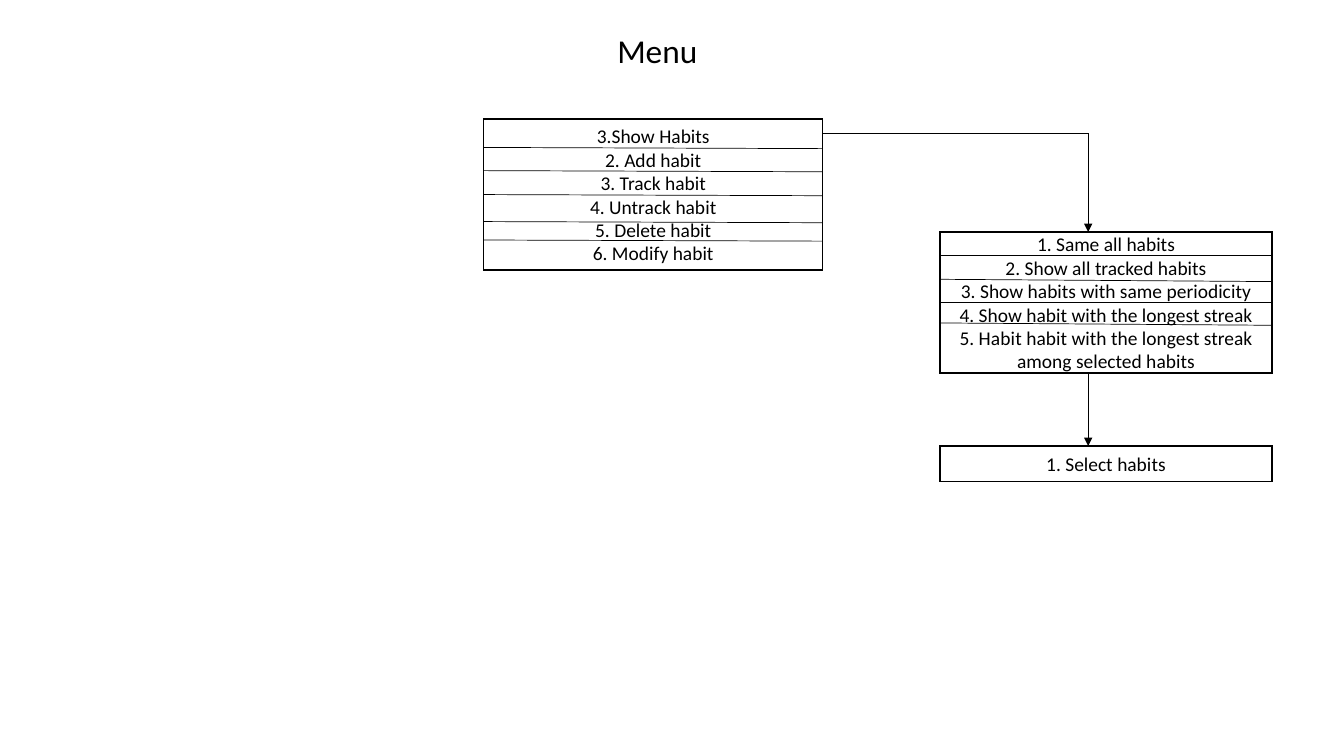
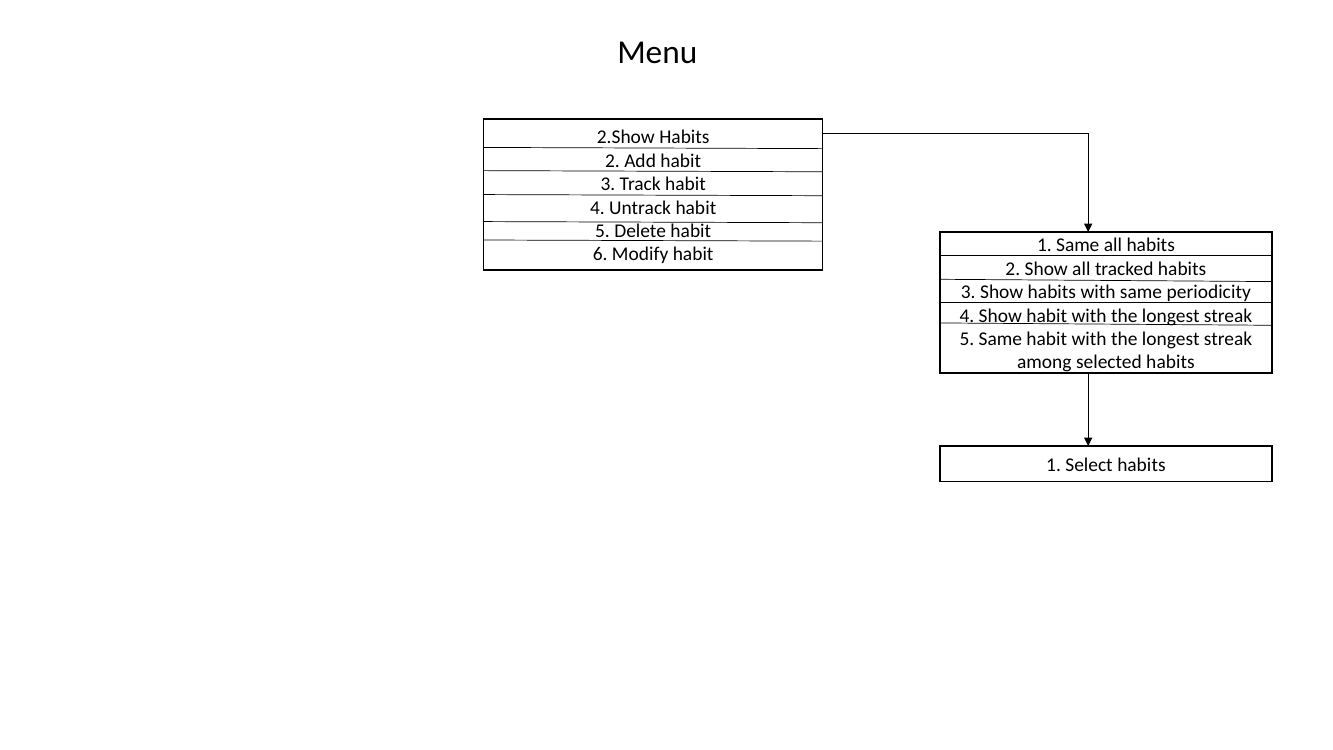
3.Show: 3.Show -> 2.Show
5 Habit: Habit -> Same
